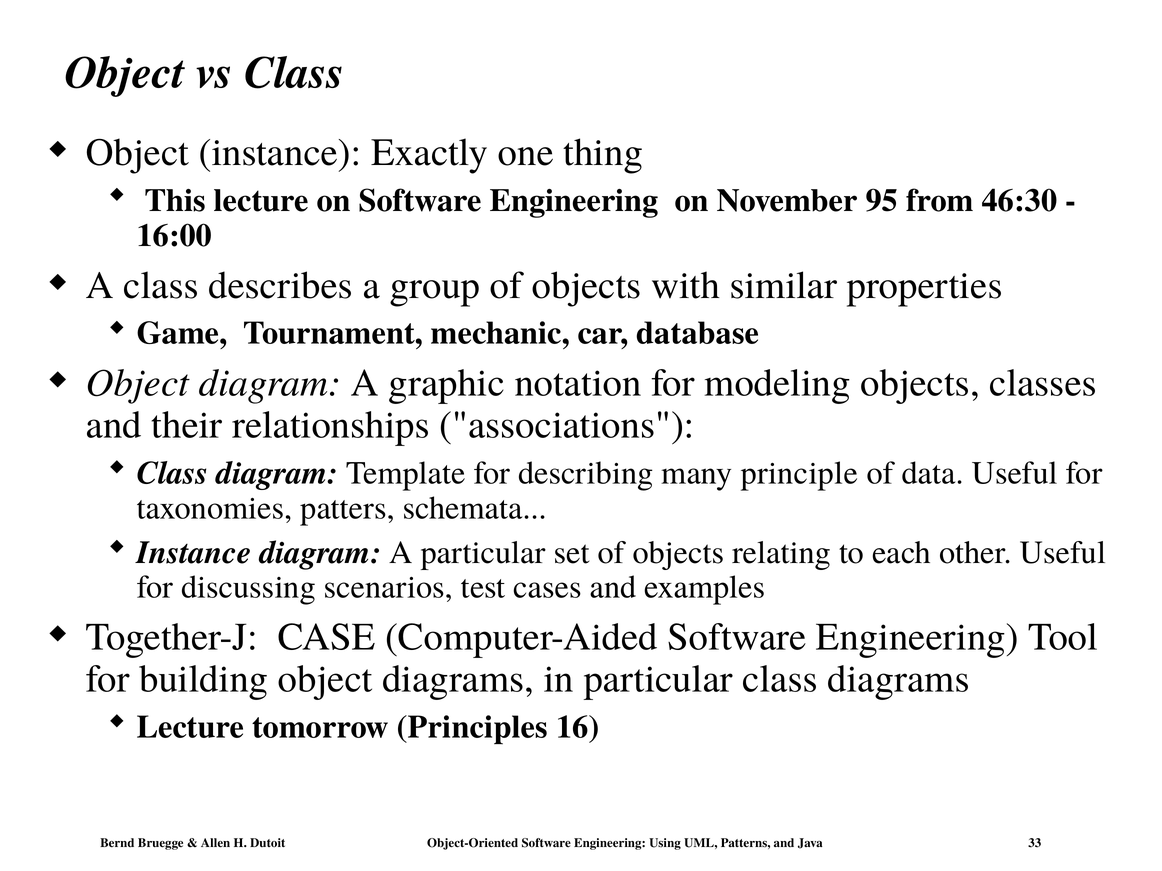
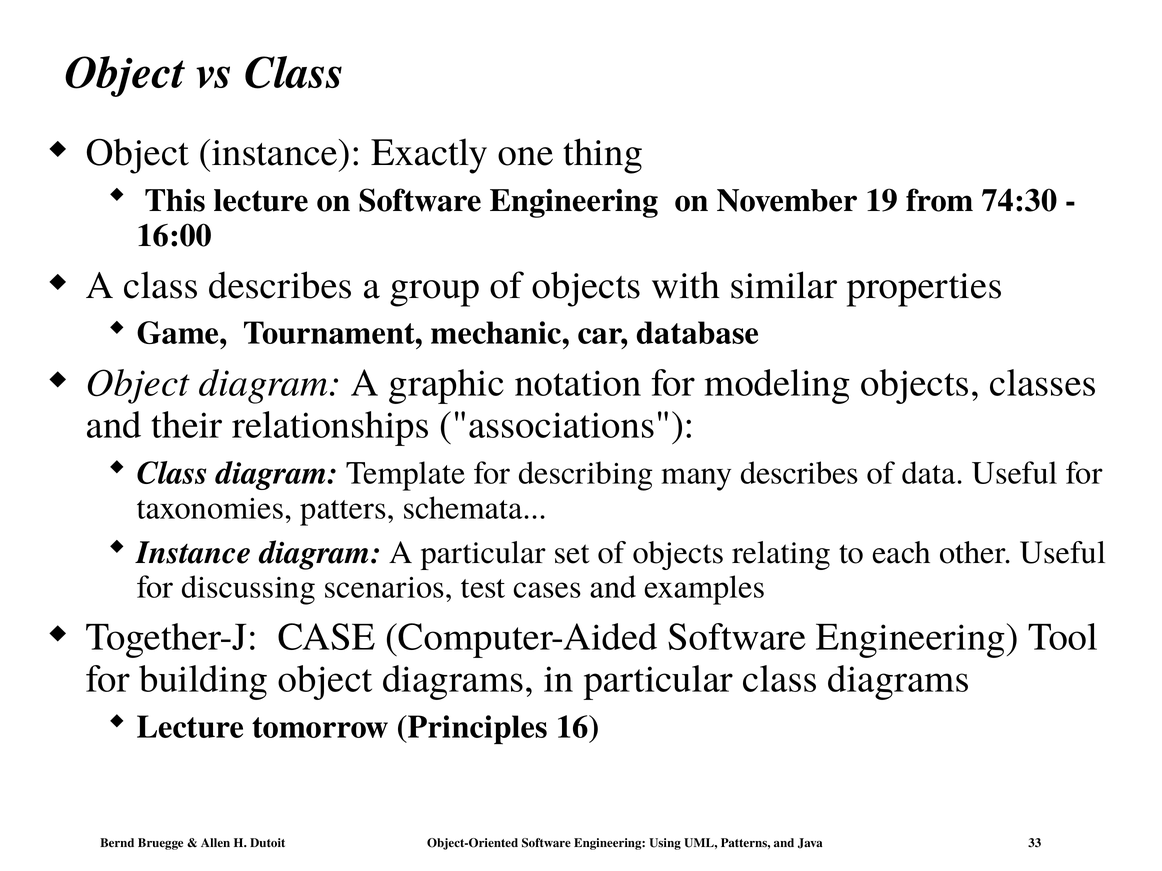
95: 95 -> 19
46:30: 46:30 -> 74:30
many principle: principle -> describes
